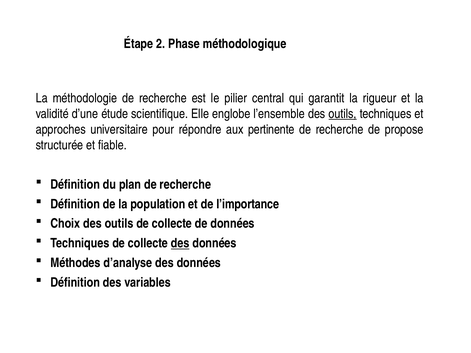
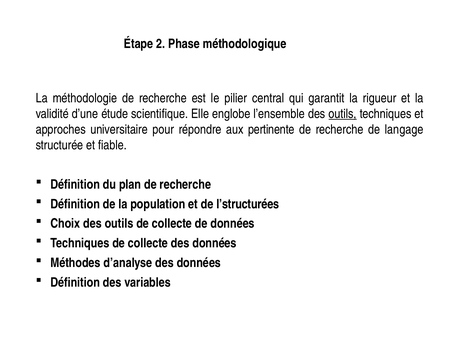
propose: propose -> langage
l’importance: l’importance -> l’structurées
des at (180, 243) underline: present -> none
